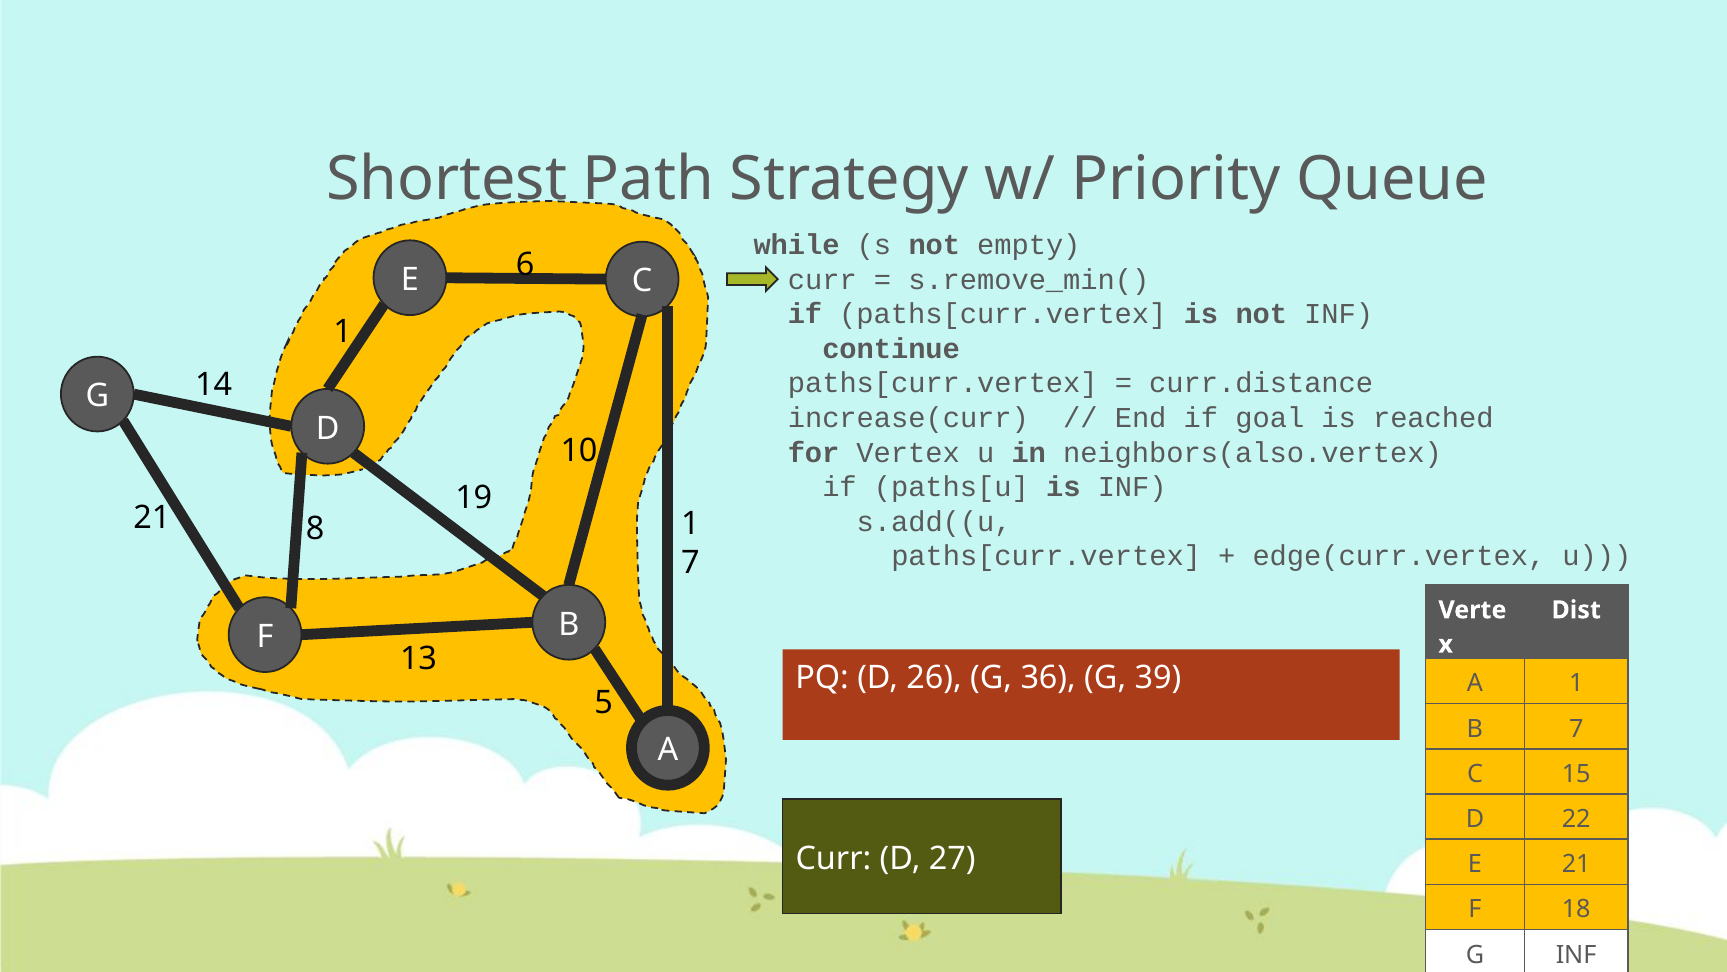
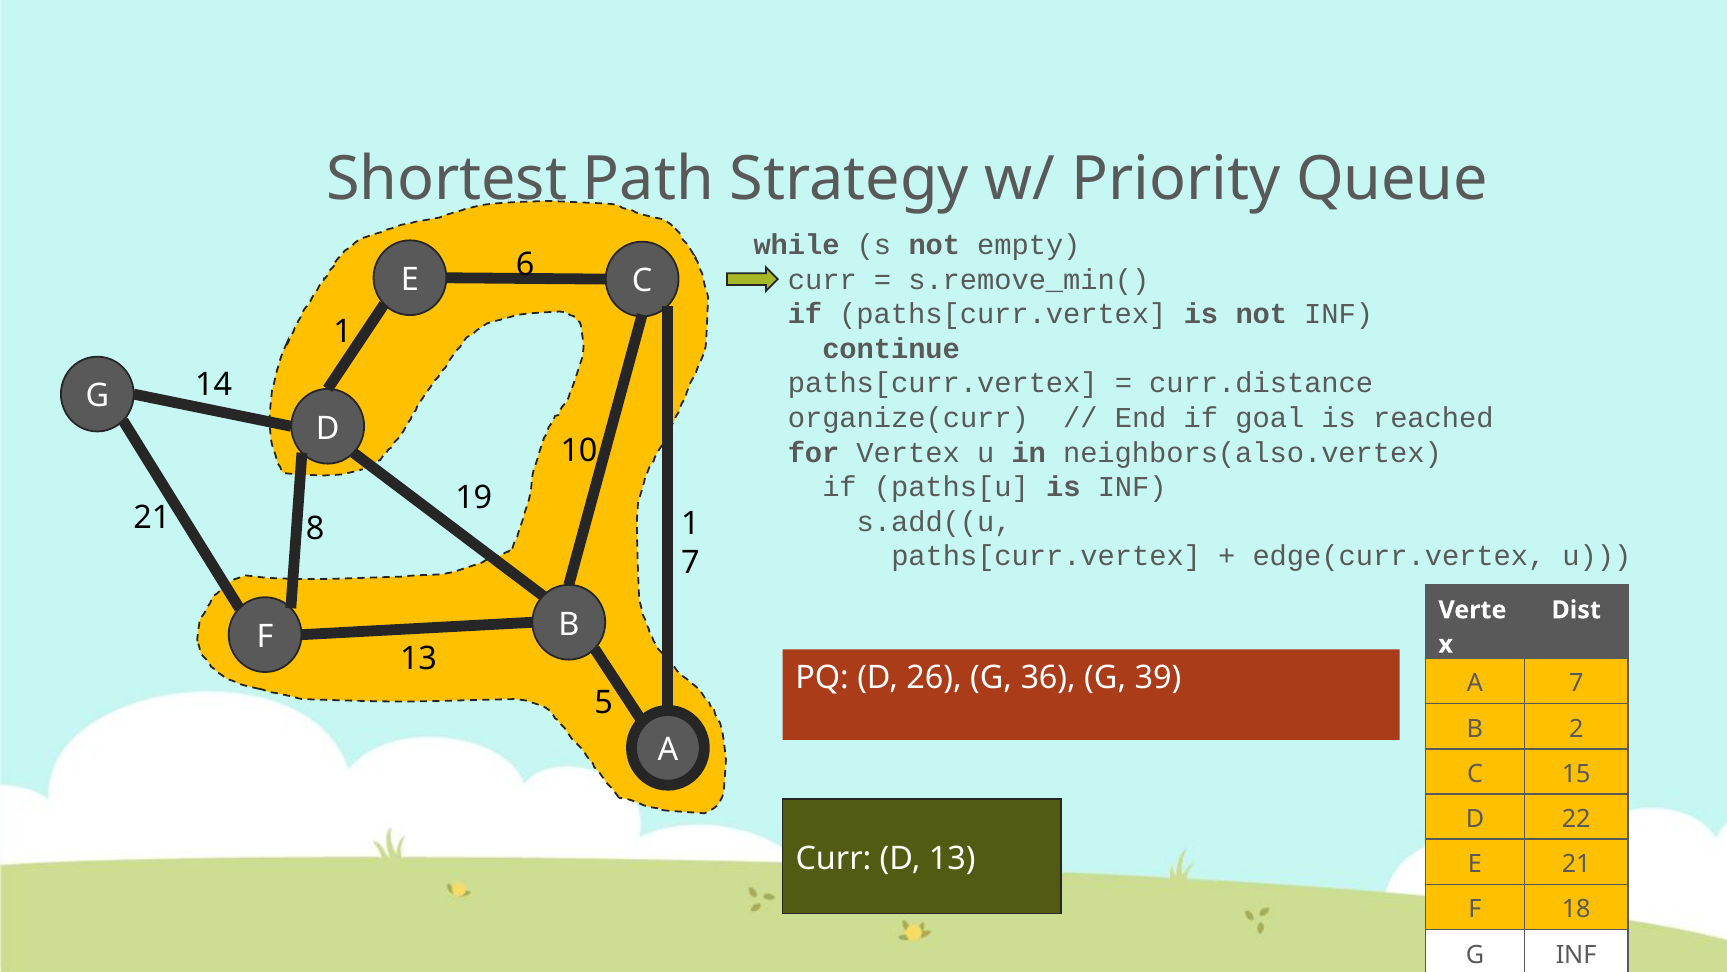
increase(curr: increase(curr -> organize(curr
A 1: 1 -> 7
B 7: 7 -> 2
D 27: 27 -> 13
